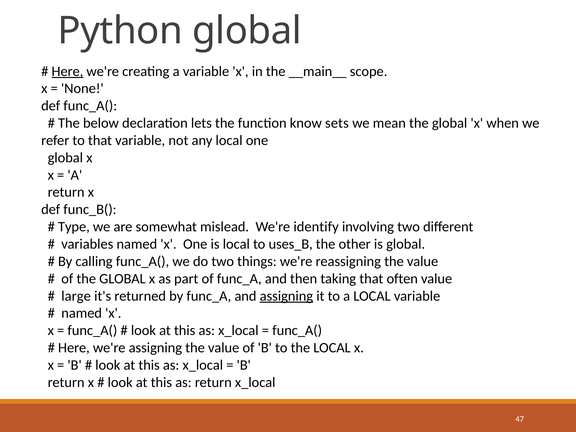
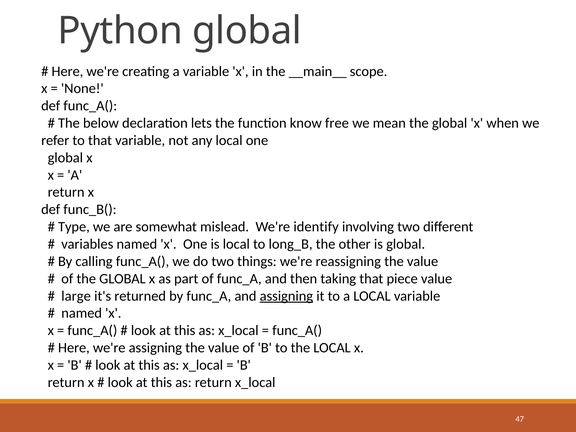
Here at (67, 71) underline: present -> none
sets: sets -> free
uses_B: uses_B -> long_B
often: often -> piece
